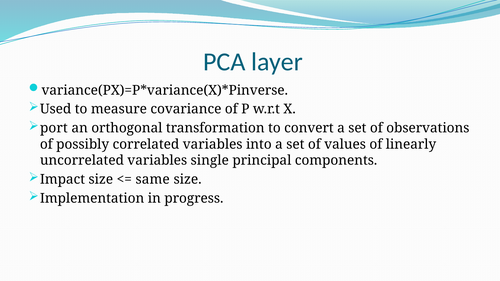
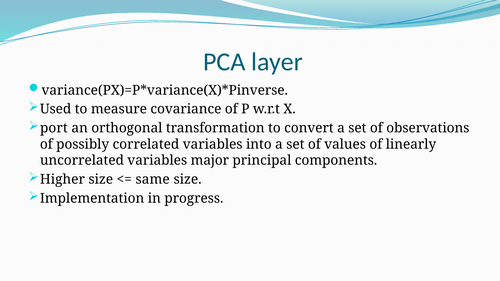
single: single -> major
Impact: Impact -> Higher
